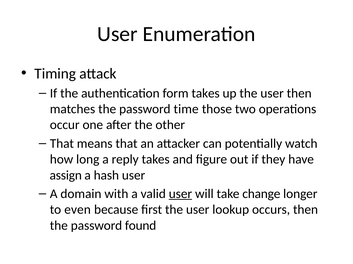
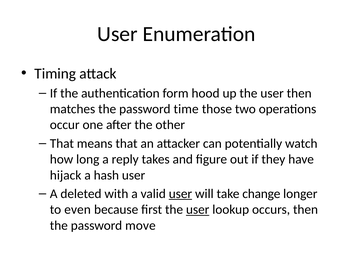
form takes: takes -> hood
assign: assign -> hijack
domain: domain -> deleted
user at (198, 210) underline: none -> present
found: found -> move
